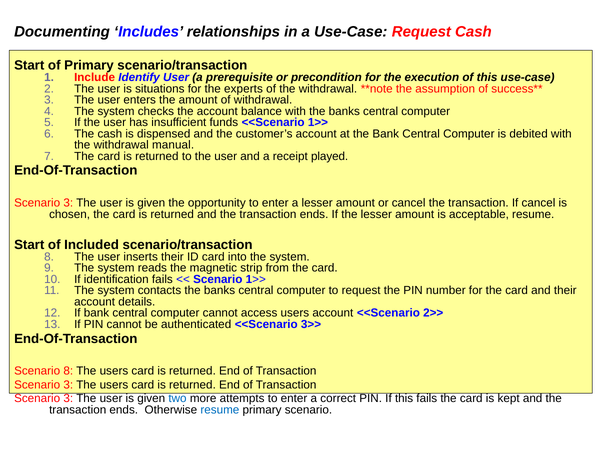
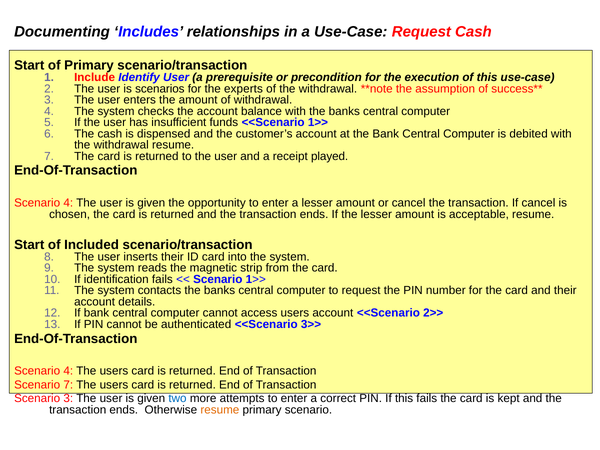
situations: situations -> scenarios
withdrawal manual: manual -> resume
3 at (68, 203): 3 -> 4
8 at (68, 371): 8 -> 4
3 at (68, 385): 3 -> 7
resume at (220, 410) colour: blue -> orange
